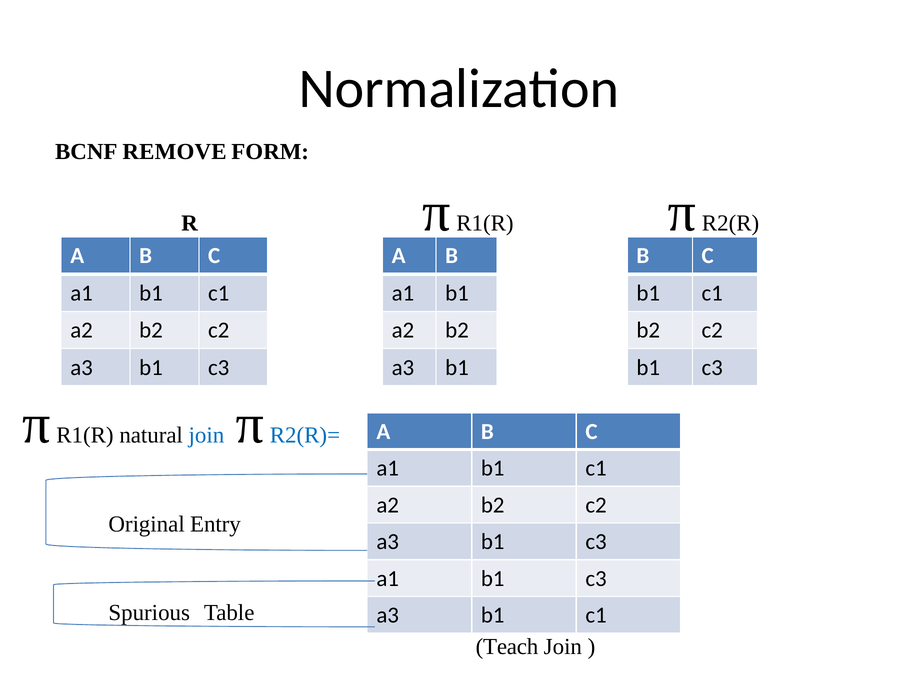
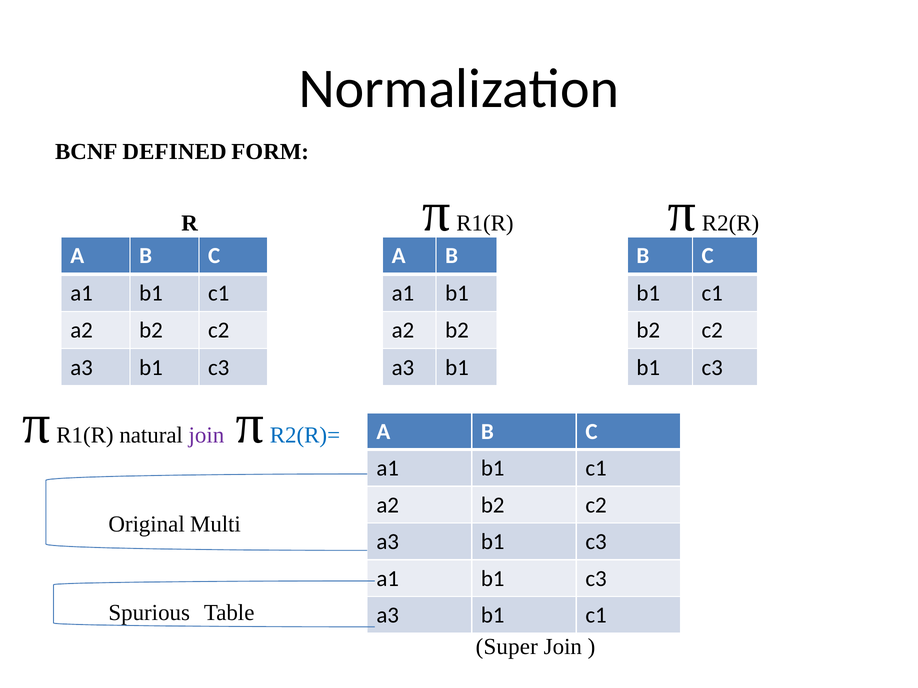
REMOVE: REMOVE -> DEFINED
join at (206, 435) colour: blue -> purple
Entry: Entry -> Multi
Teach: Teach -> Super
